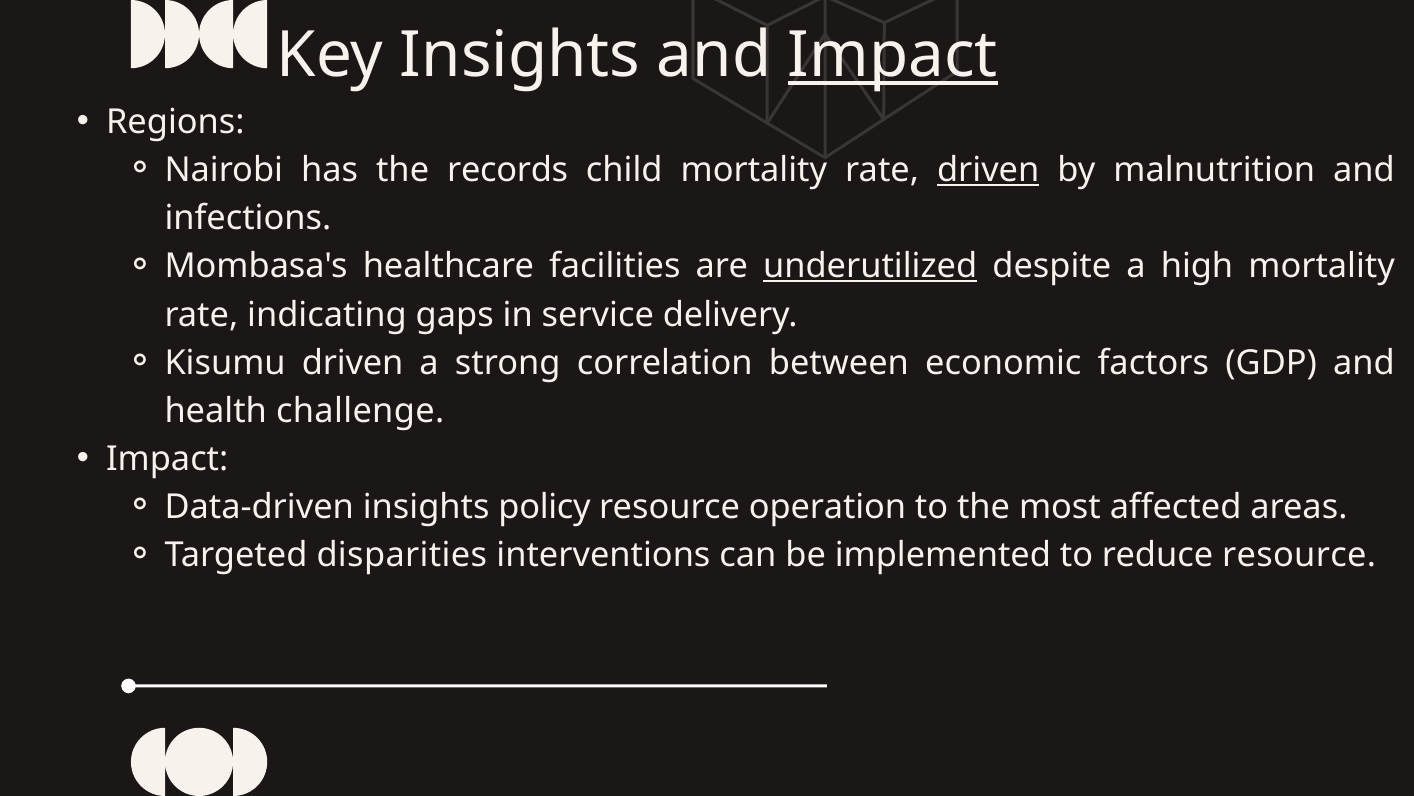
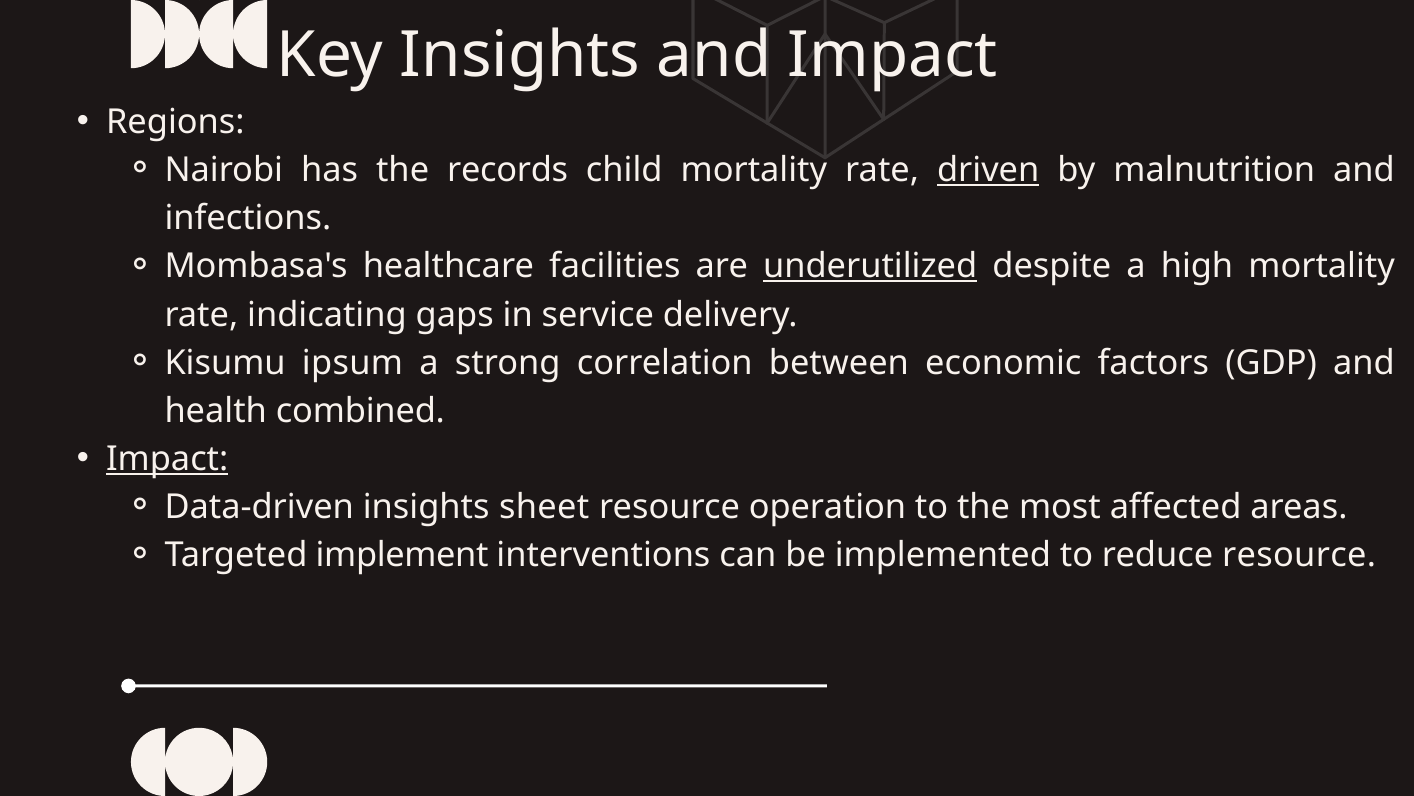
Impact at (893, 56) underline: present -> none
Kisumu driven: driven -> ipsum
challenge: challenge -> combined
Impact at (167, 459) underline: none -> present
policy: policy -> sheet
disparities: disparities -> implement
